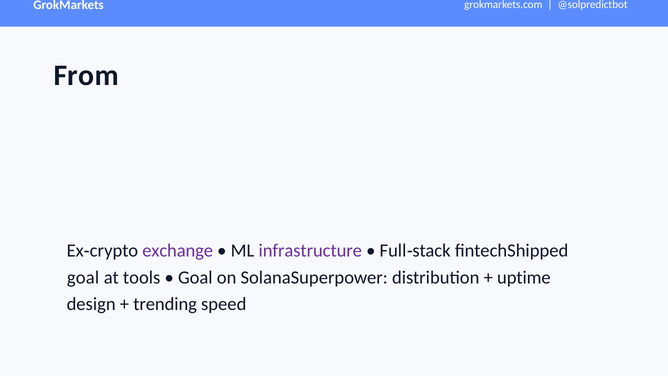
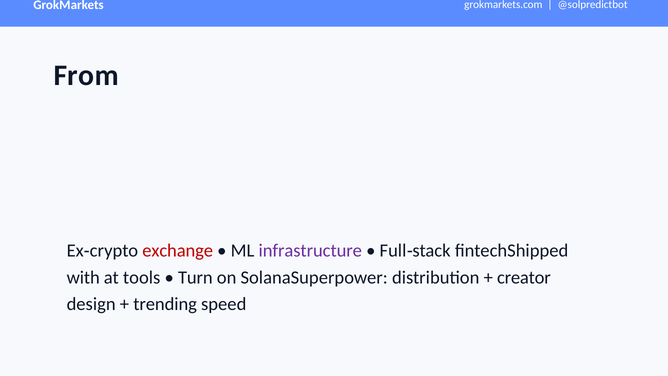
exchange colour: purple -> red
goal at (83, 277): goal -> with
Goal at (195, 277): Goal -> Turn
uptime: uptime -> creator
